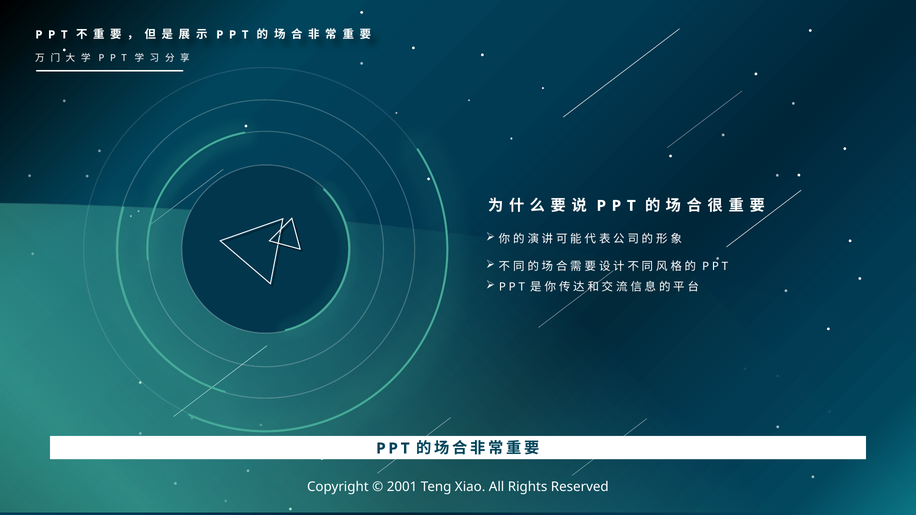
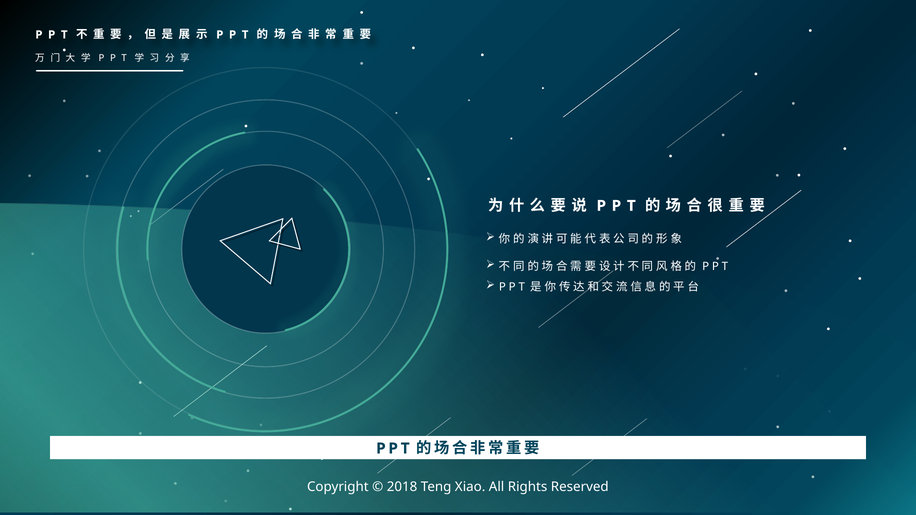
2001: 2001 -> 2018
